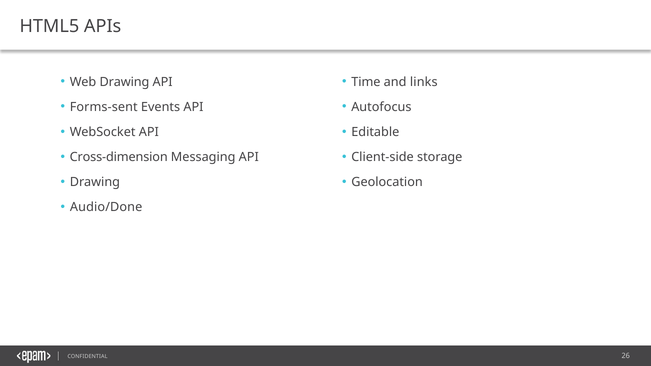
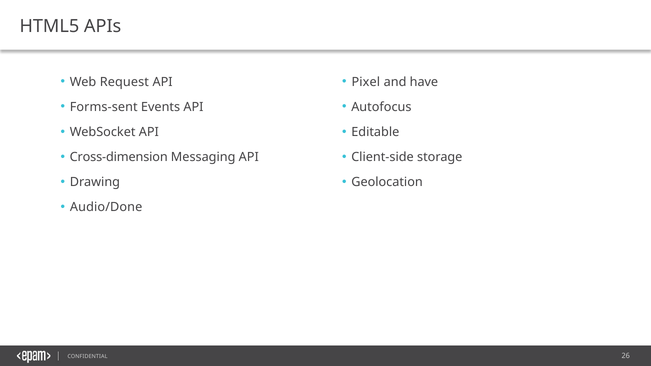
Web Drawing: Drawing -> Request
Time: Time -> Pixel
links: links -> have
